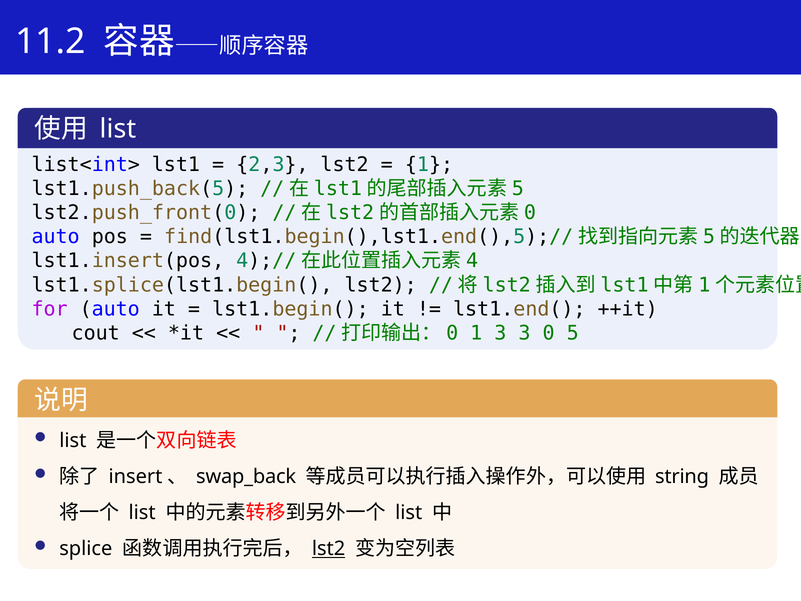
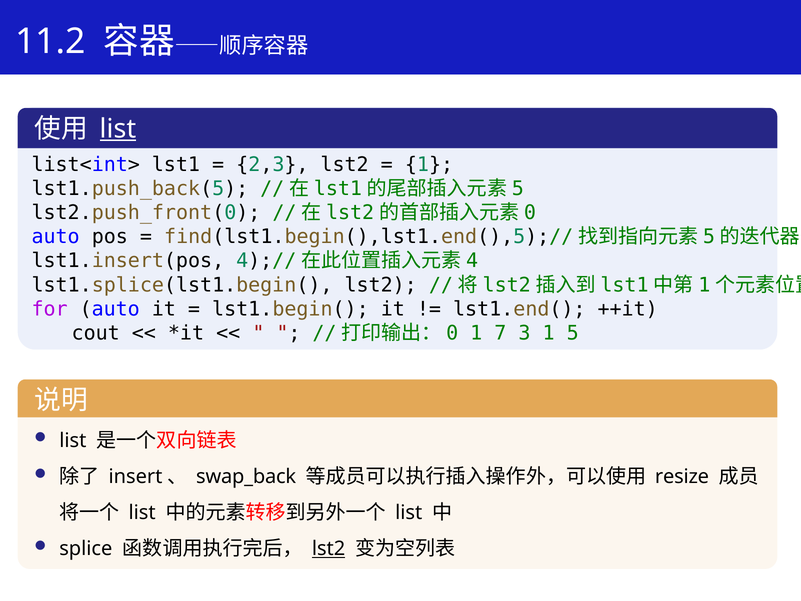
list at (118, 129) underline: none -> present
1 3: 3 -> 7
3 0: 0 -> 1
string: string -> resize
